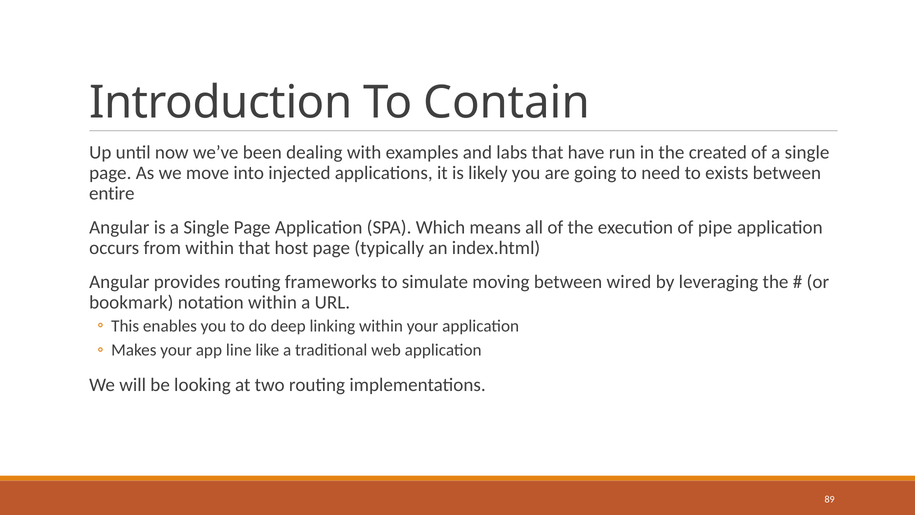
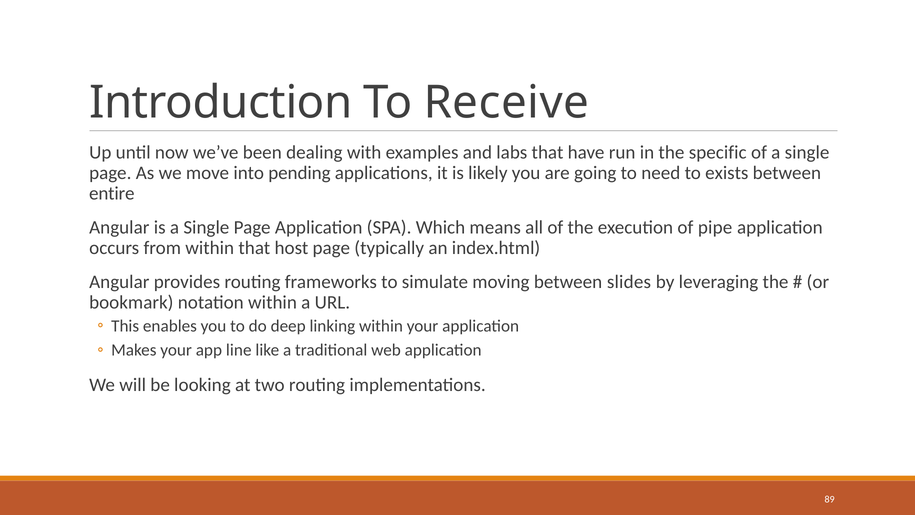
Contain: Contain -> Receive
created: created -> specific
injected: injected -> pending
wired: wired -> slides
